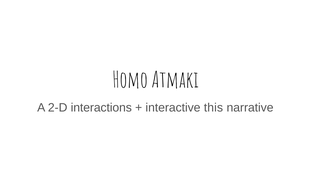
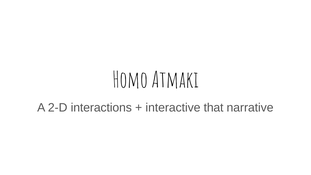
this: this -> that
